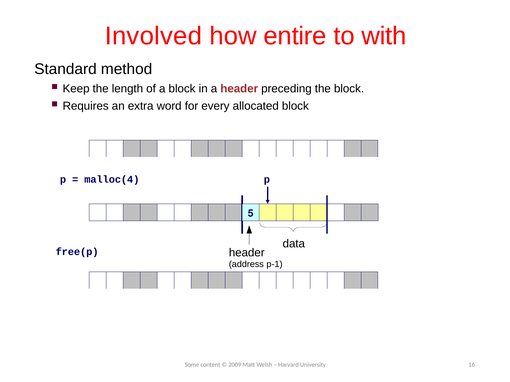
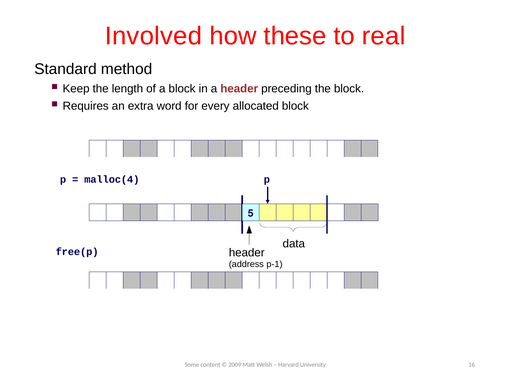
entire: entire -> these
with: with -> real
